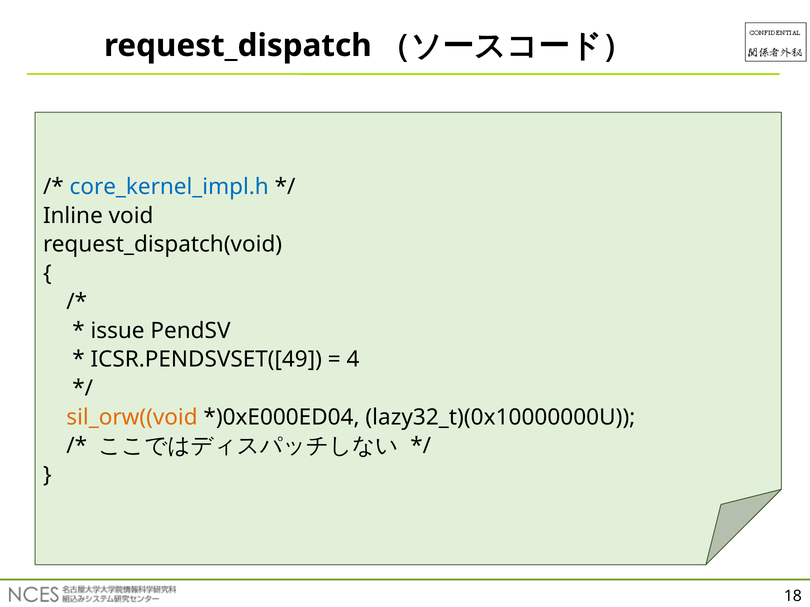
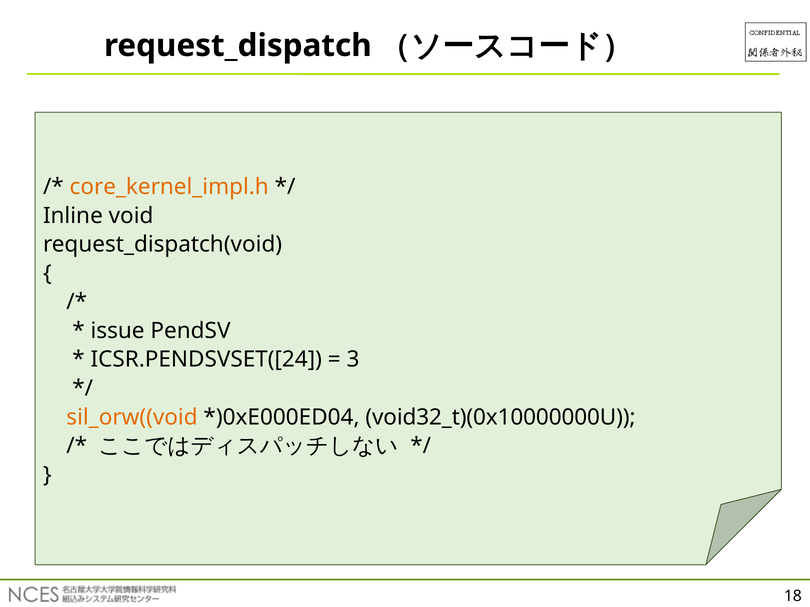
core_kernel_impl.h colour: blue -> orange
ICSR.PENDSVSET([49: ICSR.PENDSVSET([49 -> ICSR.PENDSVSET([24
4: 4 -> 3
lazy32_t)(0x10000000U: lazy32_t)(0x10000000U -> void32_t)(0x10000000U
